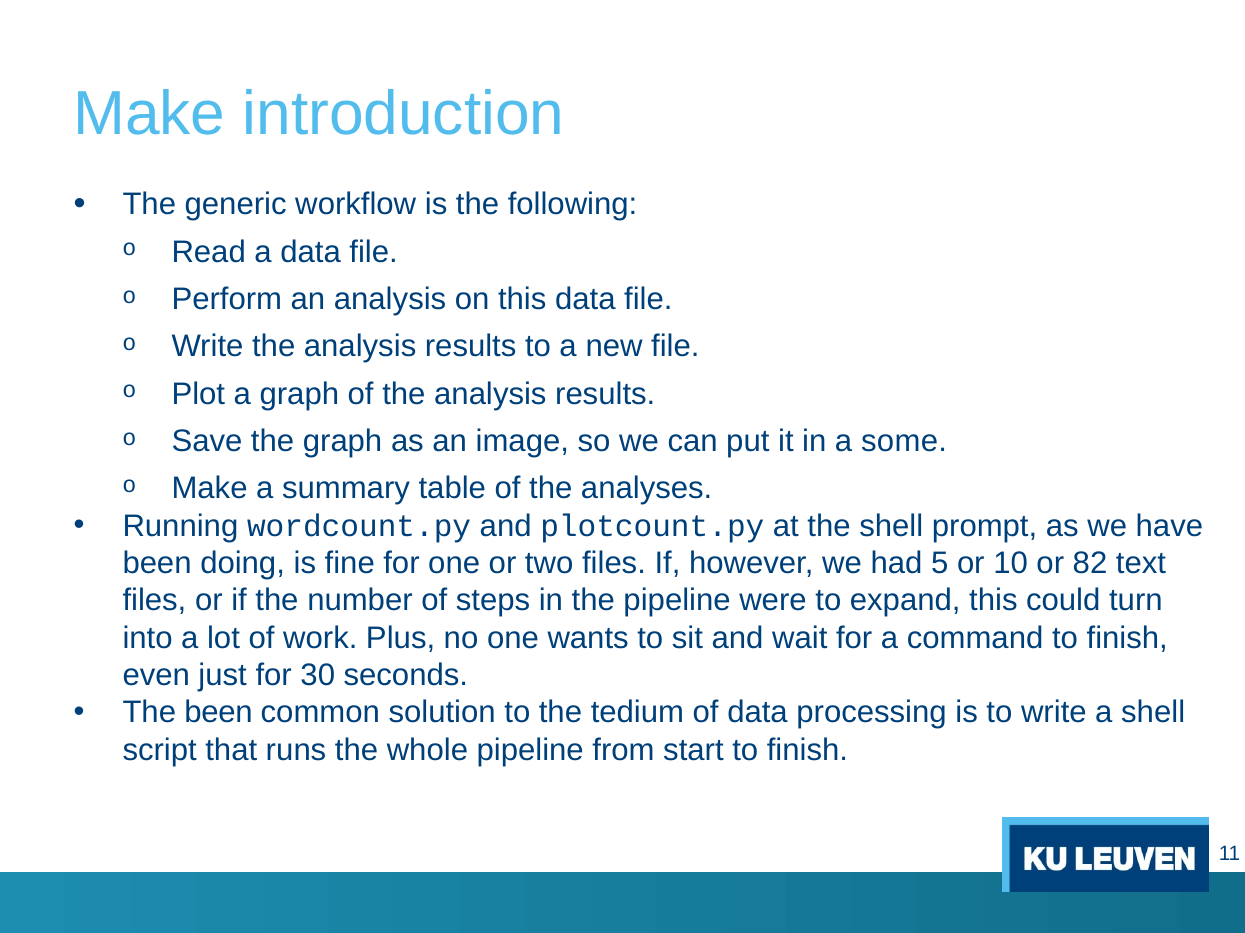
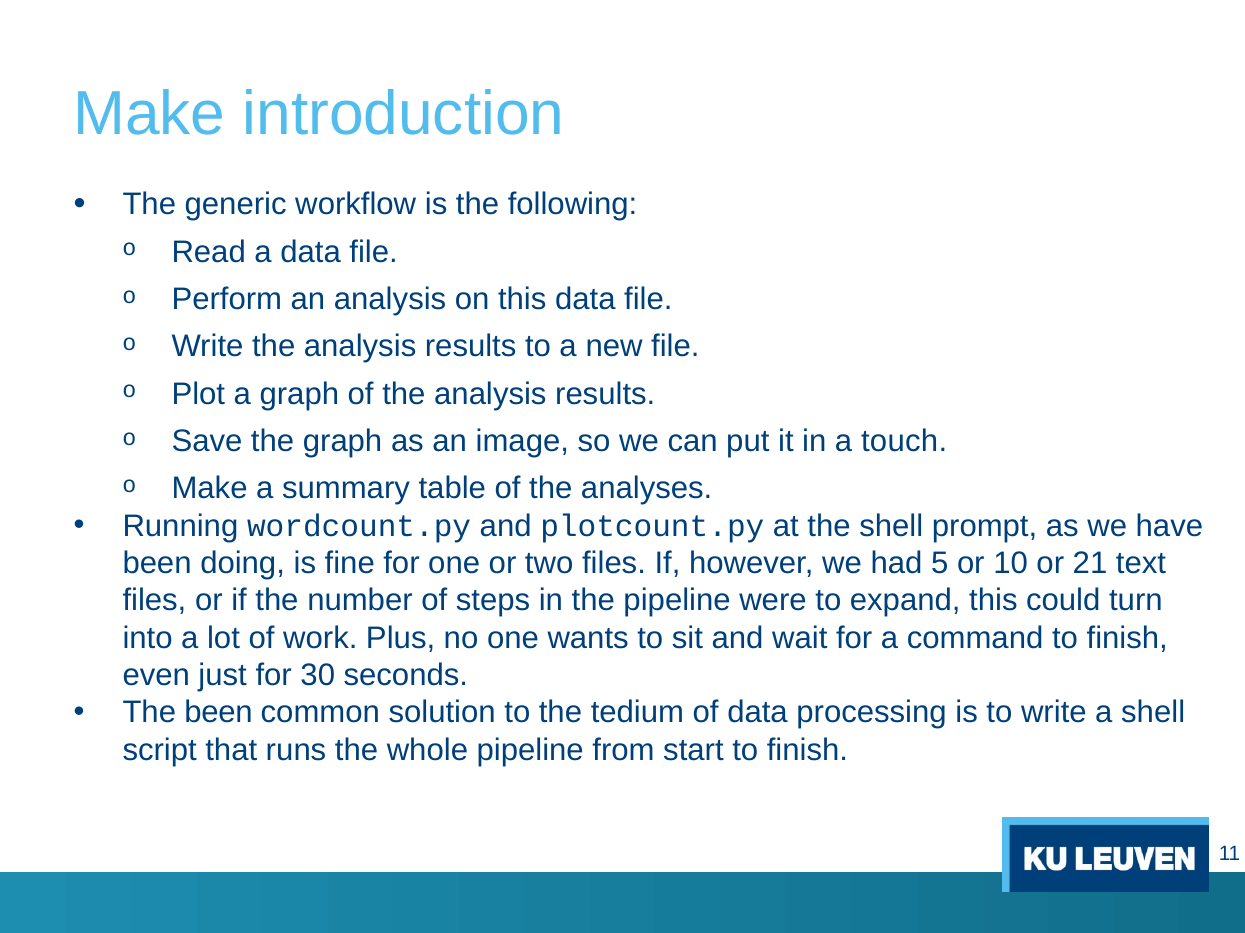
some: some -> touch
82: 82 -> 21
